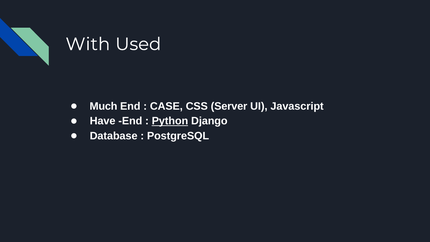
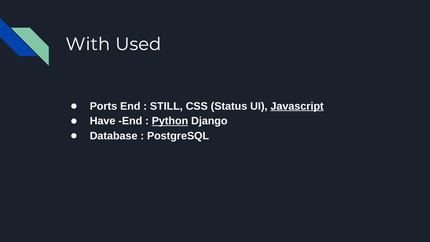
Much: Much -> Ports
CASE: CASE -> STILL
Server: Server -> Status
Javascript underline: none -> present
